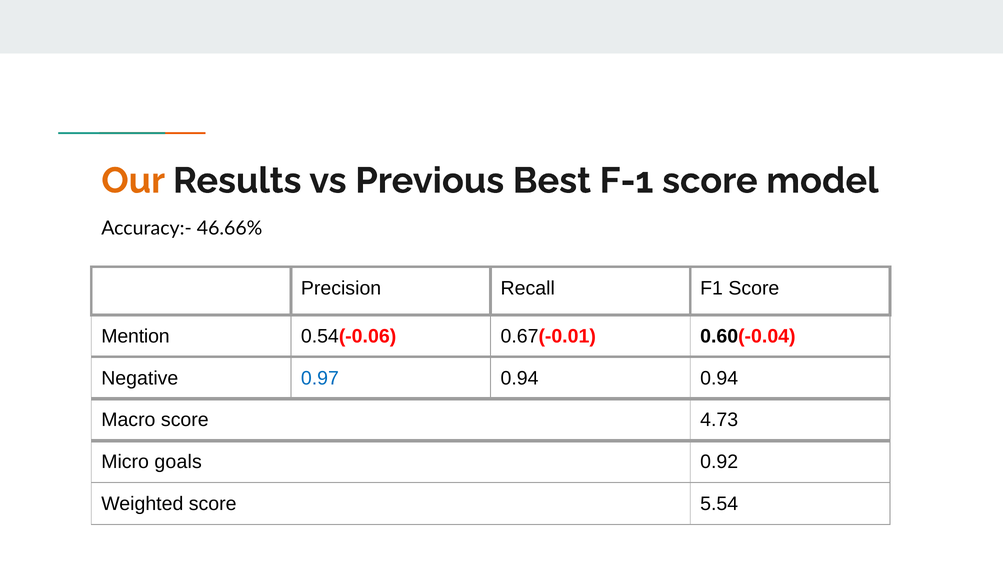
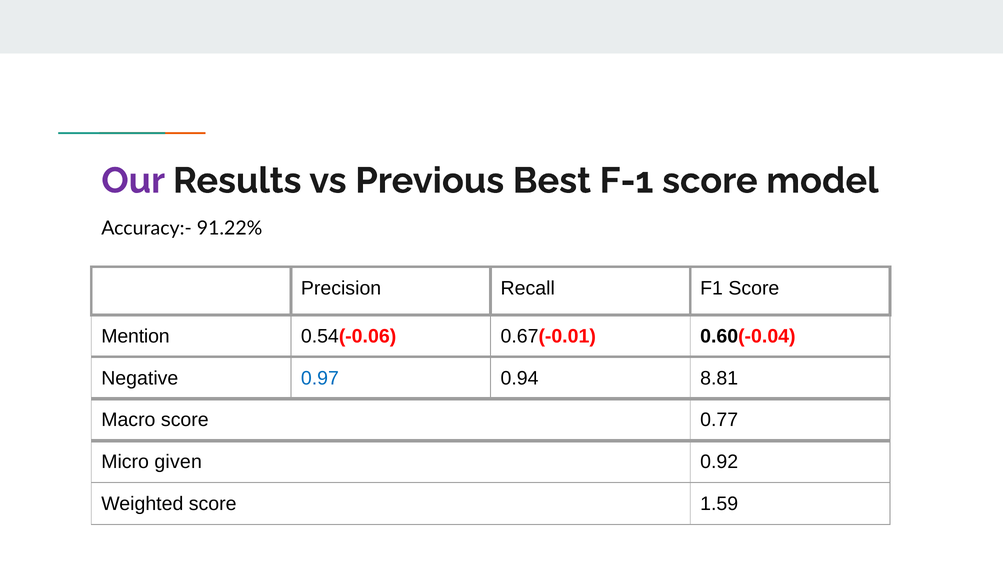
Our colour: orange -> purple
46.66%: 46.66% -> 91.22%
0.94 0.94: 0.94 -> 8.81
4.73: 4.73 -> 0.77
goals: goals -> given
5.54: 5.54 -> 1.59
